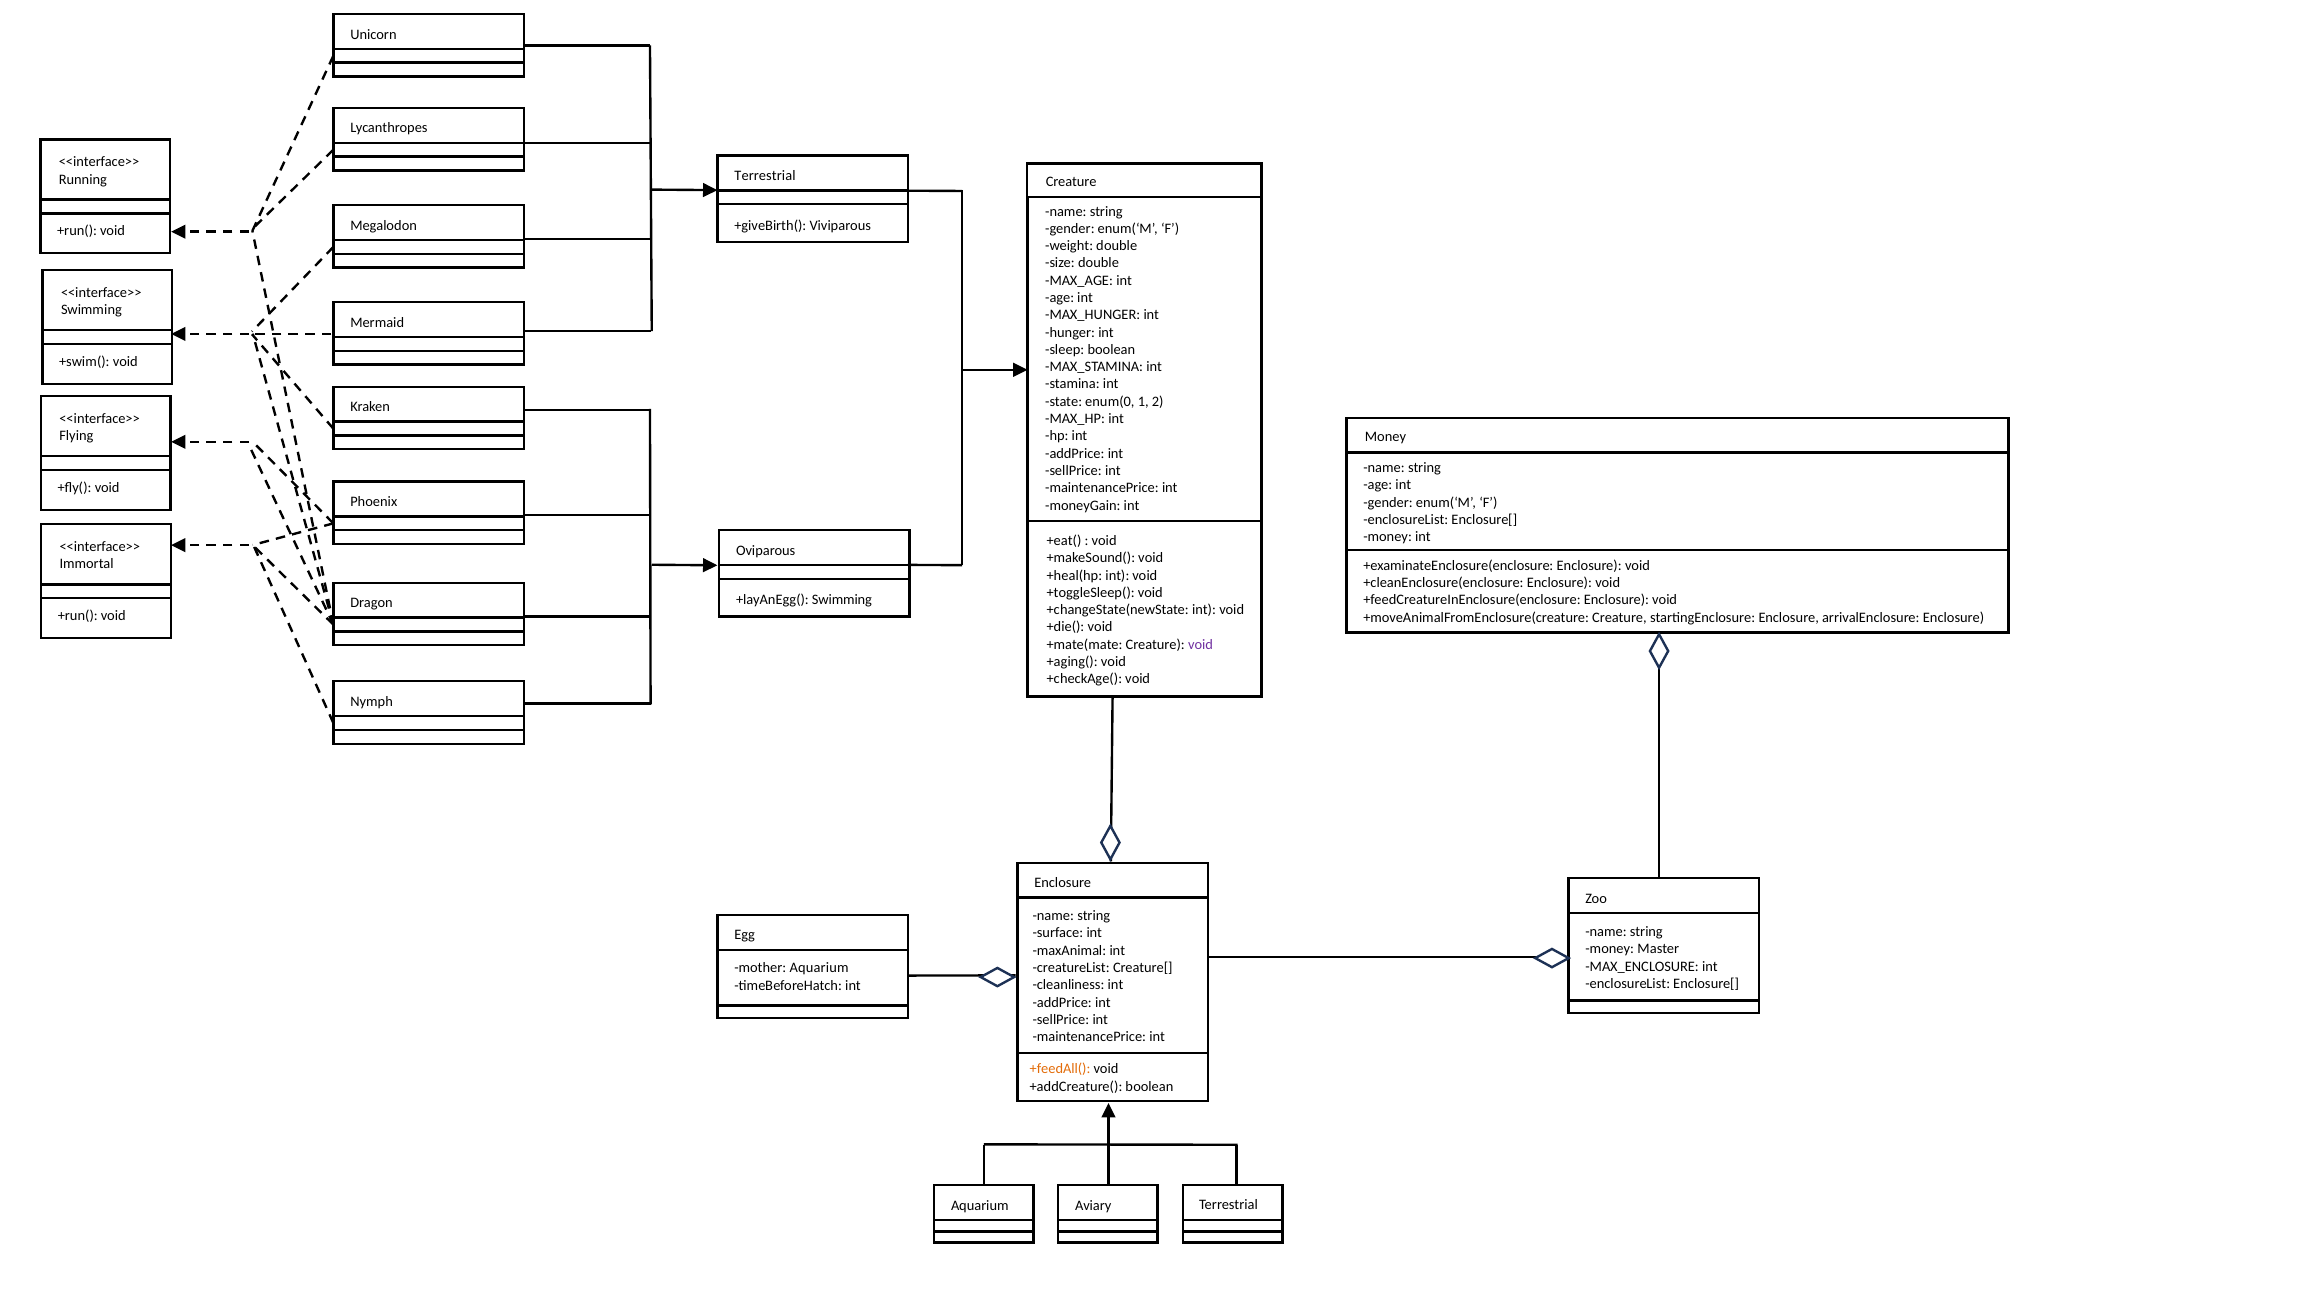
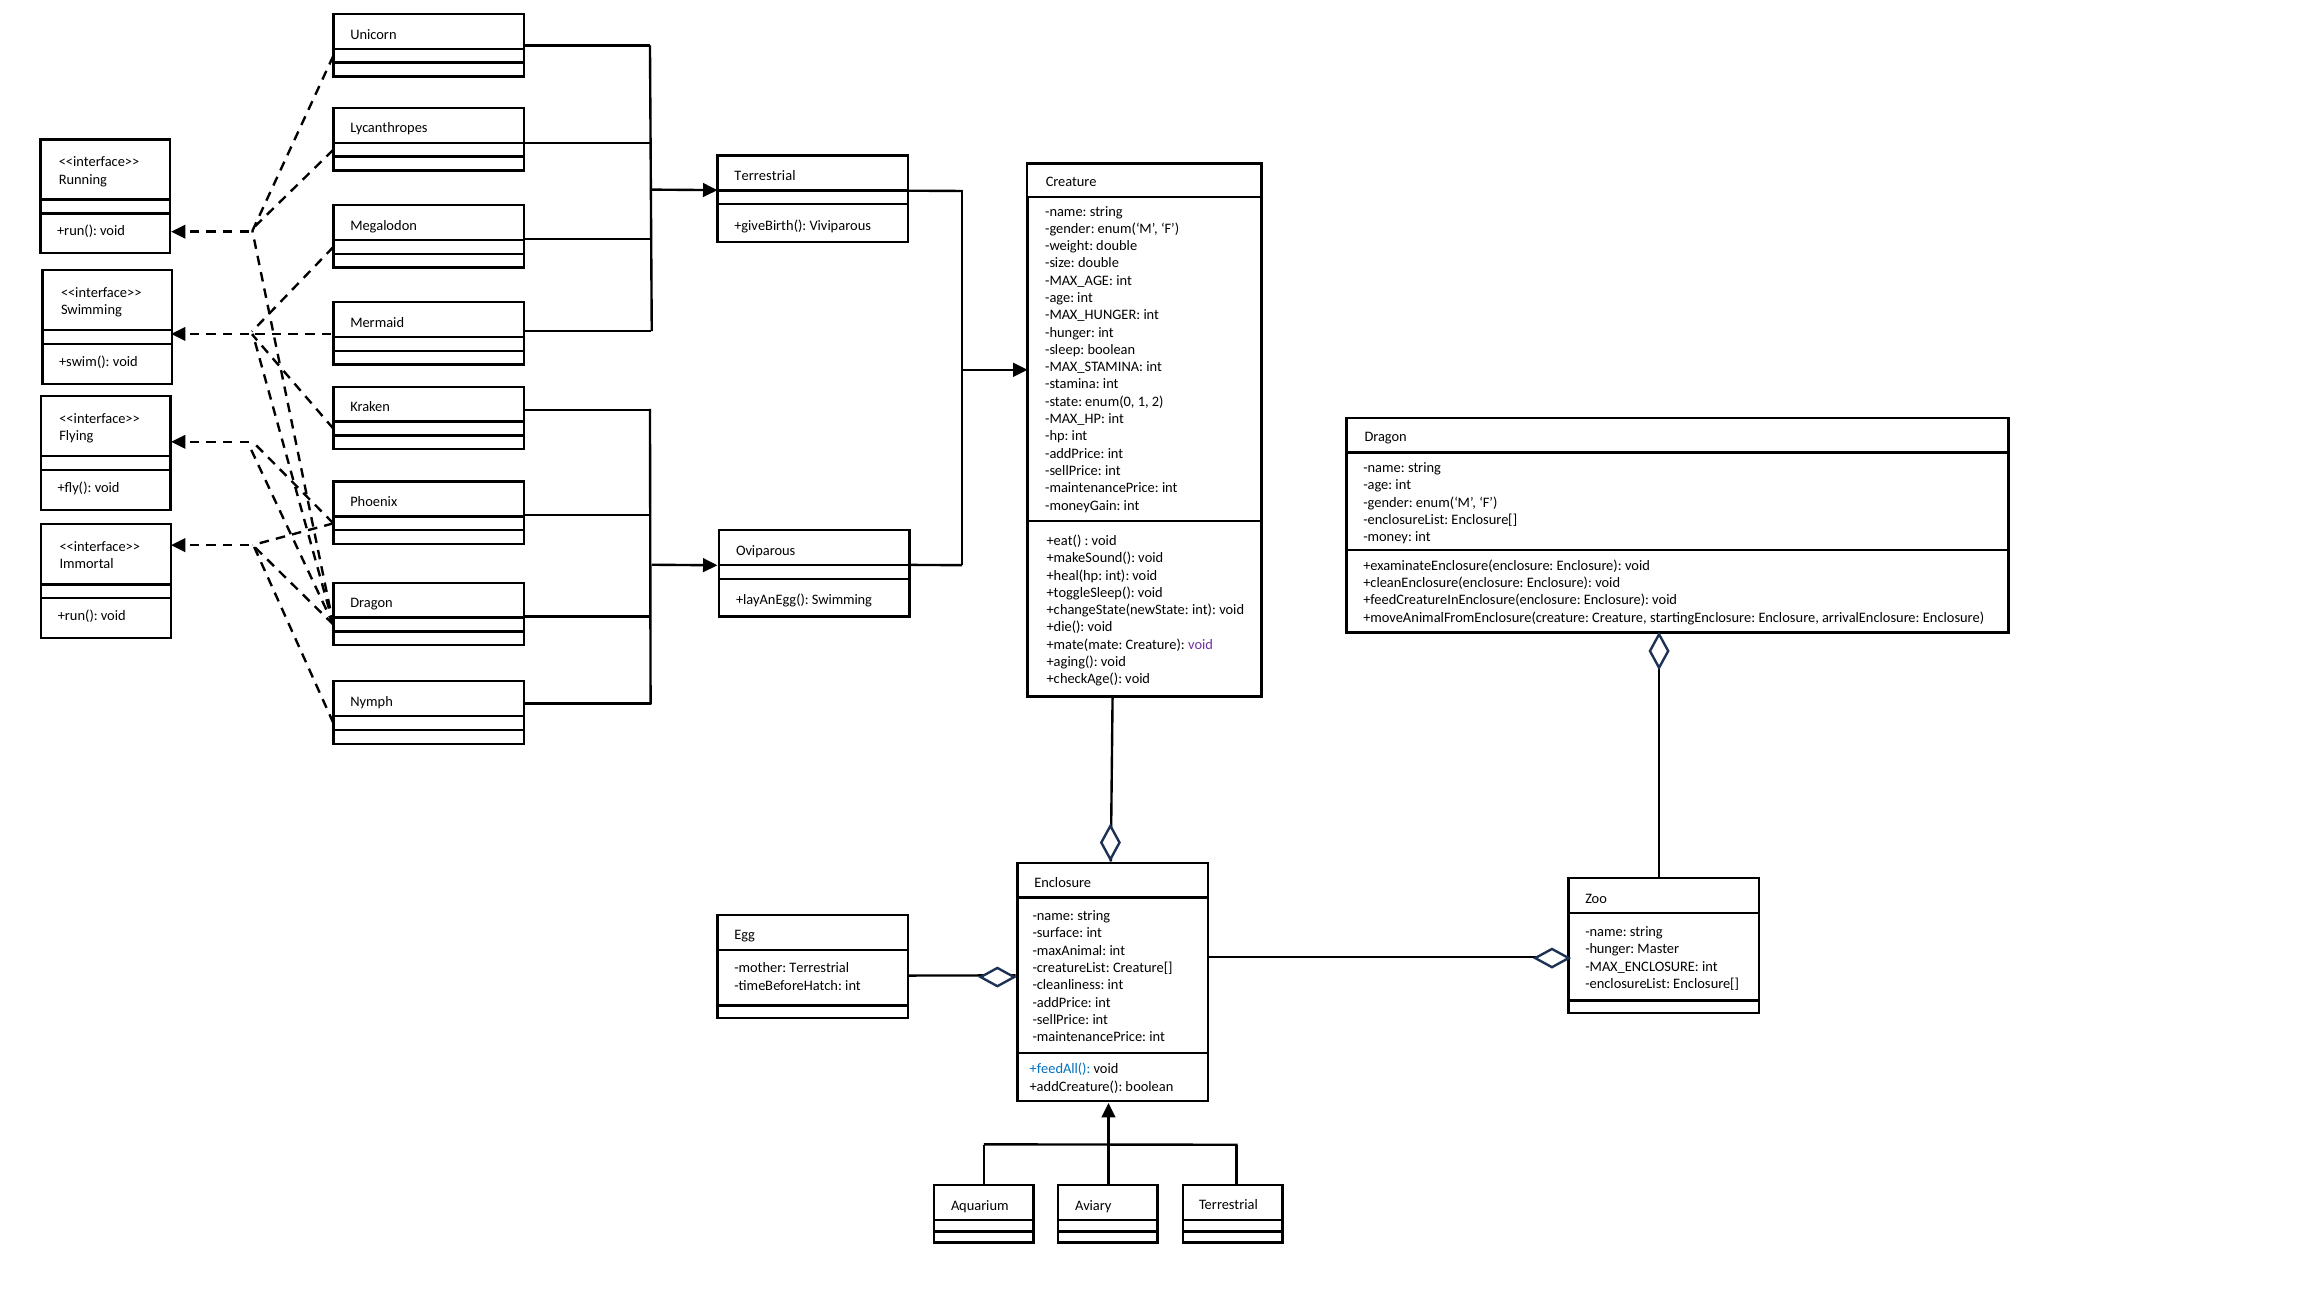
Money at (1385, 437): Money -> Dragon
money at (1610, 949): money -> hunger
mother Aquarium: Aquarium -> Terrestrial
+feedAll( colour: orange -> blue
